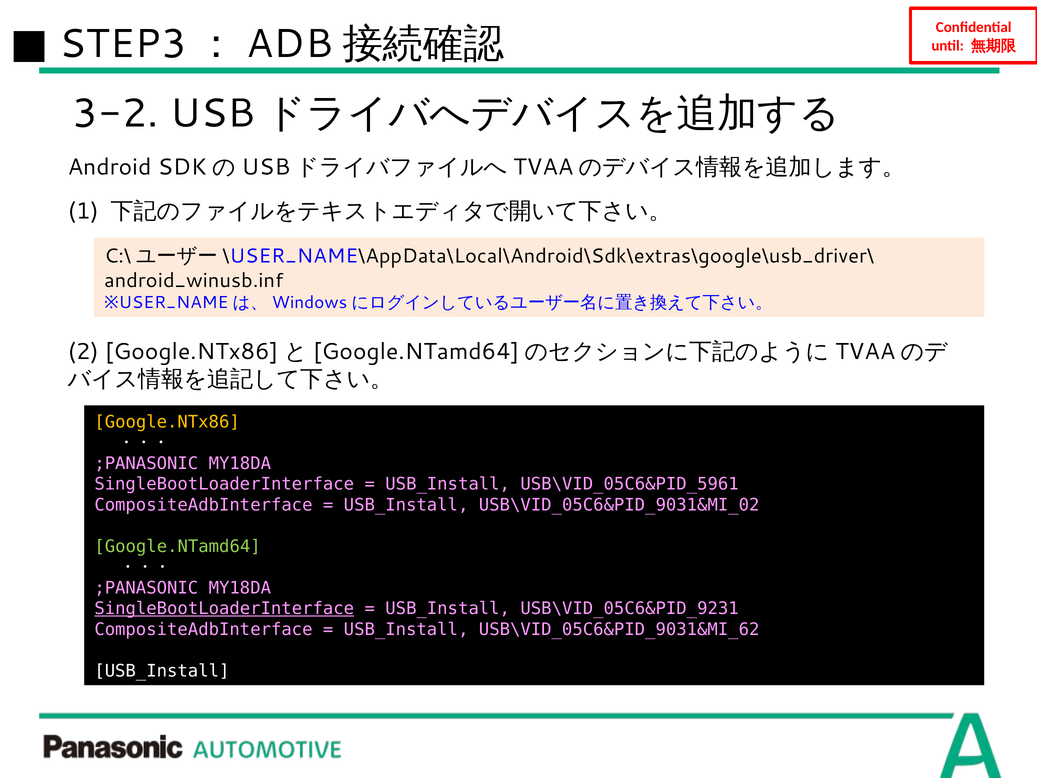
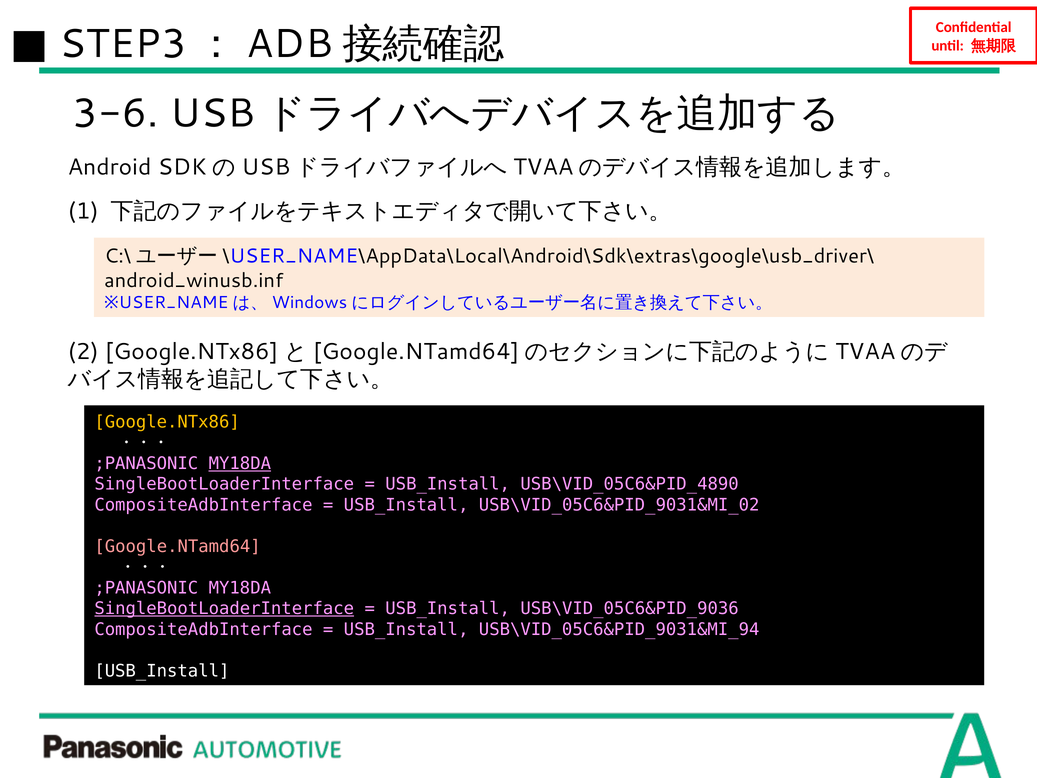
3-2: 3-2 -> 3-6
MY18DA at (240, 463) underline: none -> present
USB\VID_05C6&PID_5961: USB\VID_05C6&PID_5961 -> USB\VID_05C6&PID_4890
Google.NTamd64 colour: light green -> pink
USB\VID_05C6&PID_9231: USB\VID_05C6&PID_9231 -> USB\VID_05C6&PID_9036
USB\VID_05C6&PID_9031&MI_62: USB\VID_05C6&PID_9031&MI_62 -> USB\VID_05C6&PID_9031&MI_94
